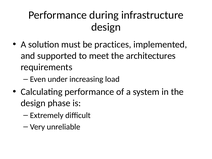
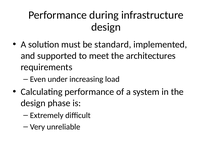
practices: practices -> standard
